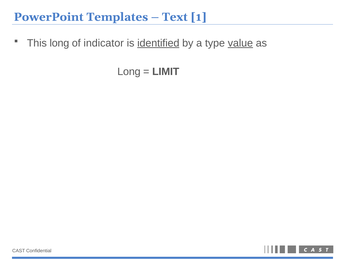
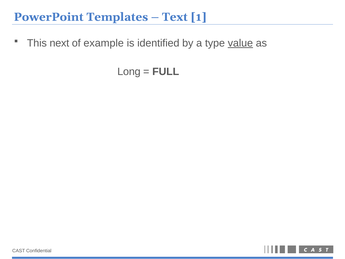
This long: long -> next
indicator: indicator -> example
identified underline: present -> none
LIMIT: LIMIT -> FULL
